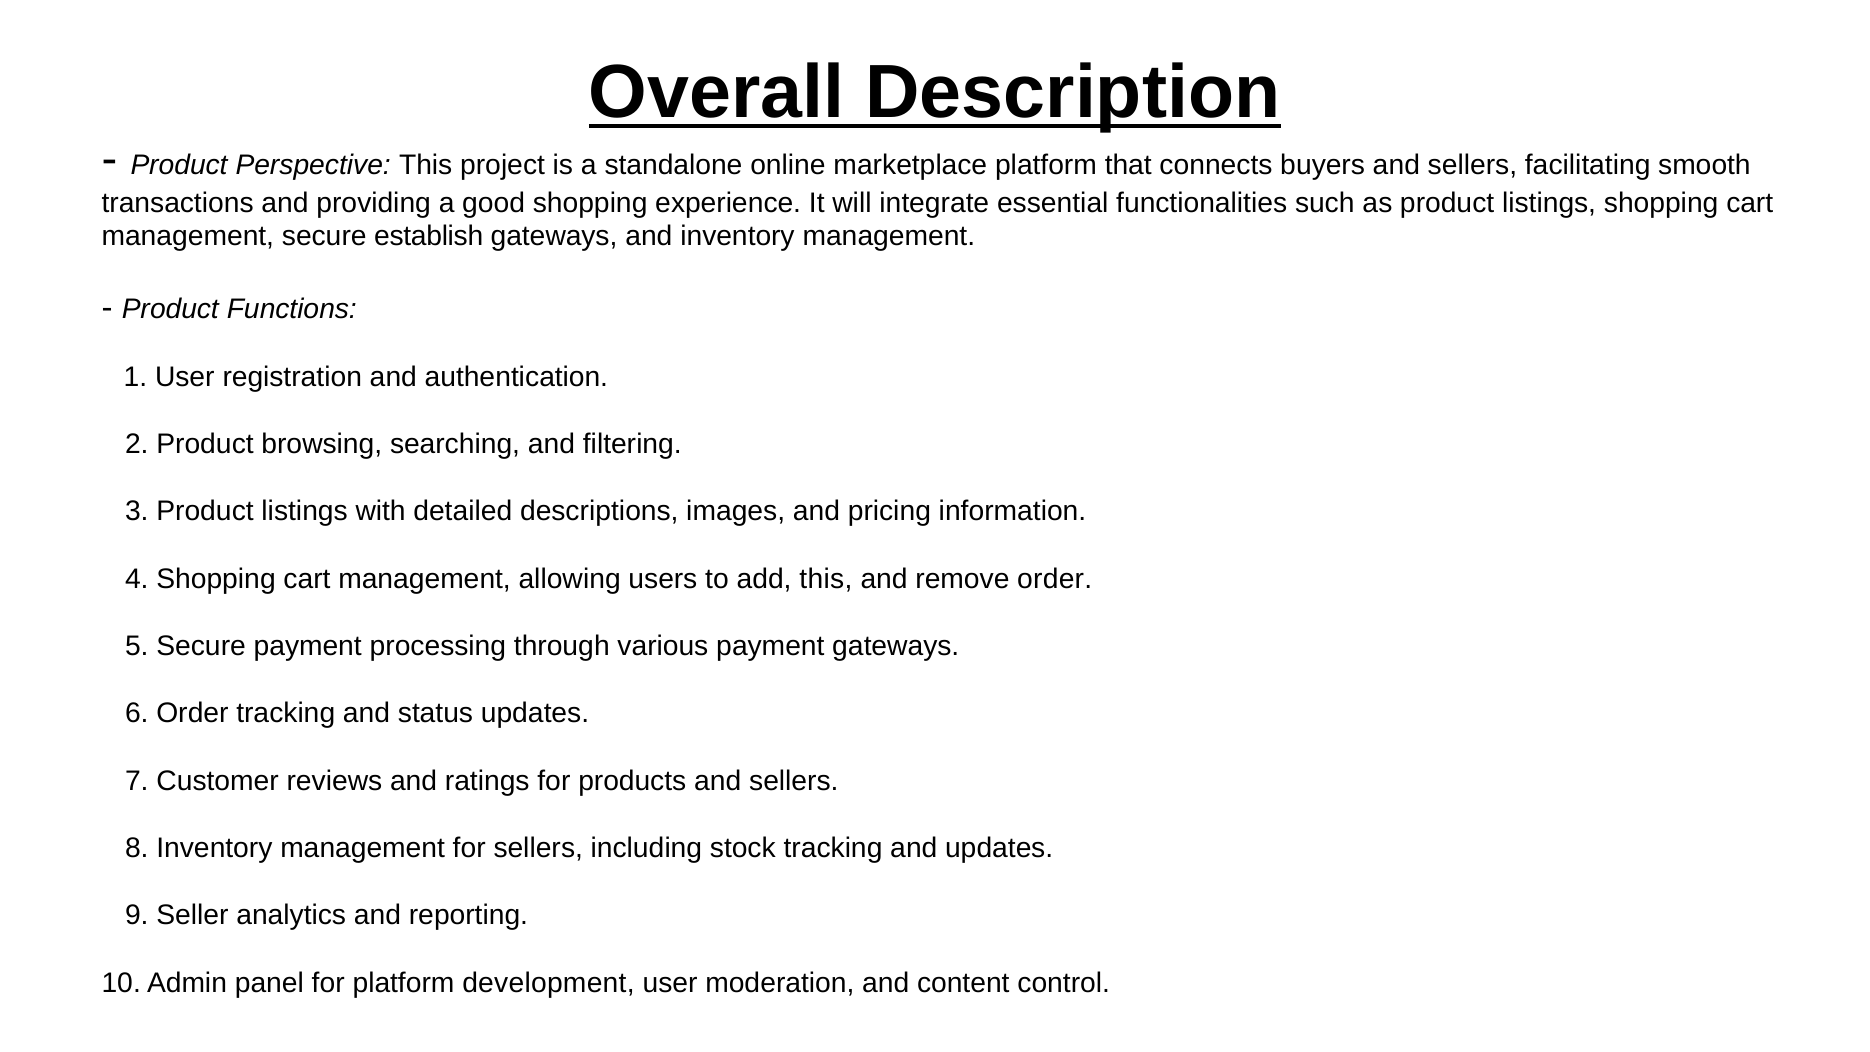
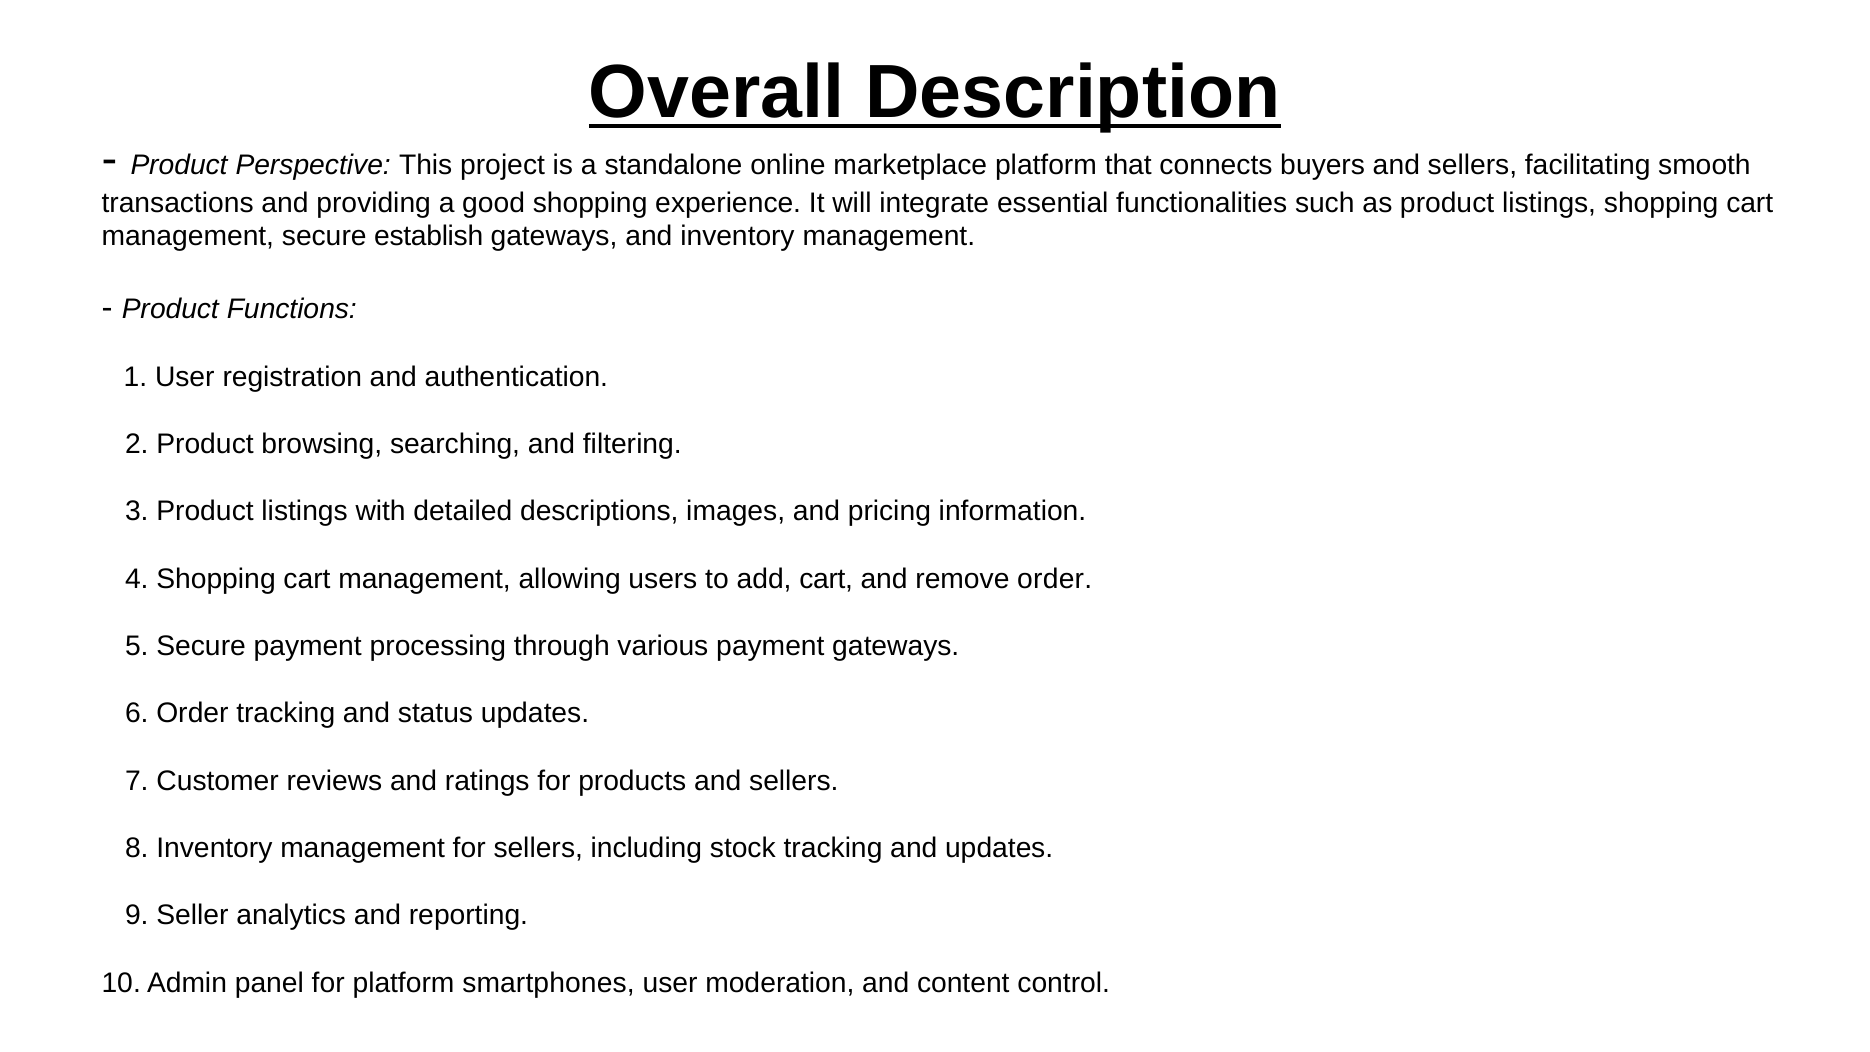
add this: this -> cart
development: development -> smartphones
